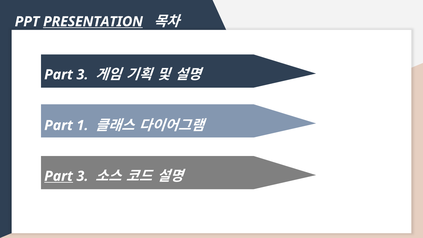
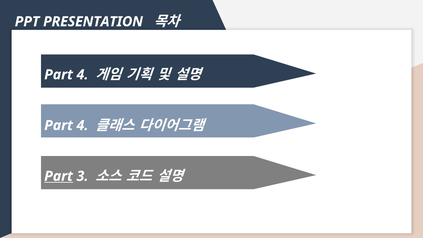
PRESENTATION underline: present -> none
3 at (82, 75): 3 -> 4
1 at (82, 125): 1 -> 4
